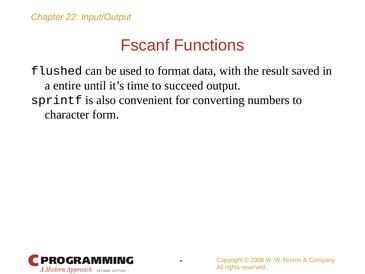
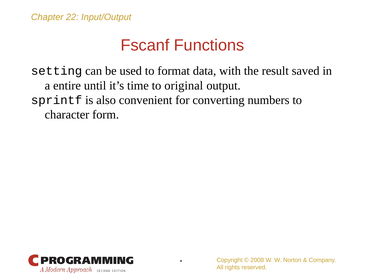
flushed: flushed -> setting
succeed: succeed -> original
